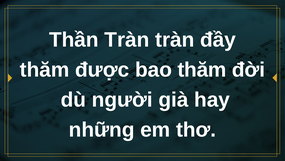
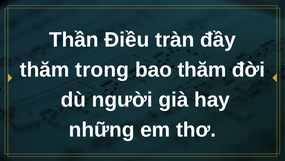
Thần Tràn: Tràn -> Điều
được: được -> trong
